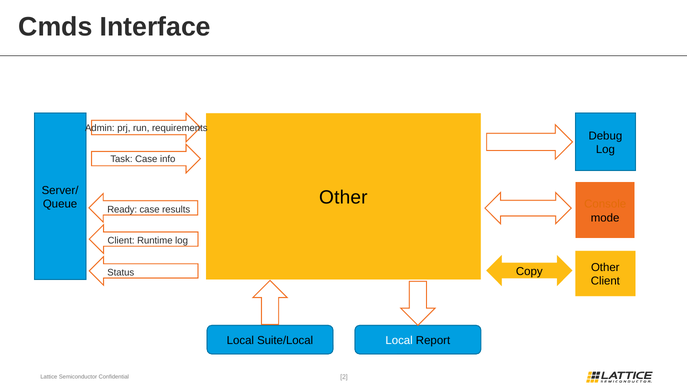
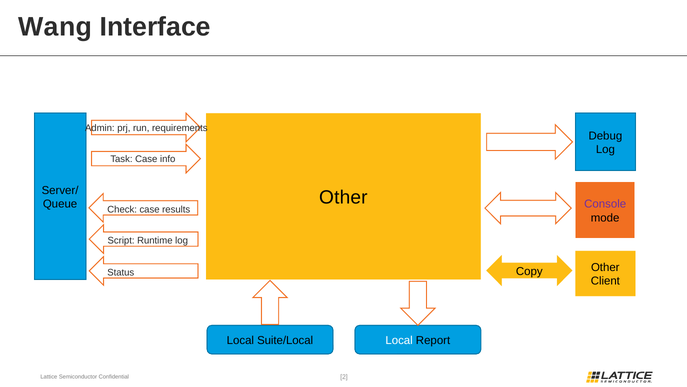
Cmds: Cmds -> Wang
Console colour: orange -> purple
Ready: Ready -> Check
Client at (121, 240): Client -> Script
